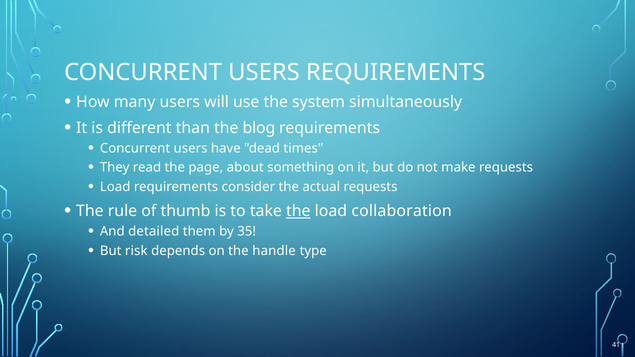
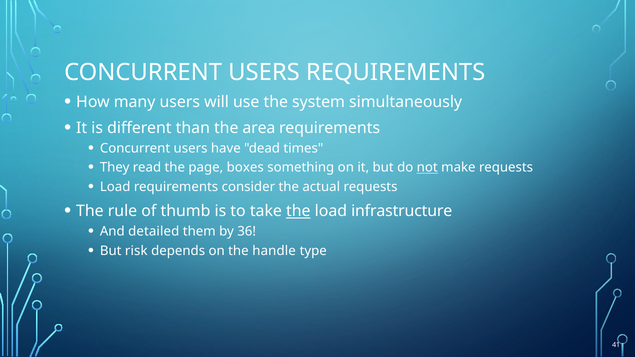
blog: blog -> area
about: about -> boxes
not underline: none -> present
collaboration: collaboration -> infrastructure
35: 35 -> 36
